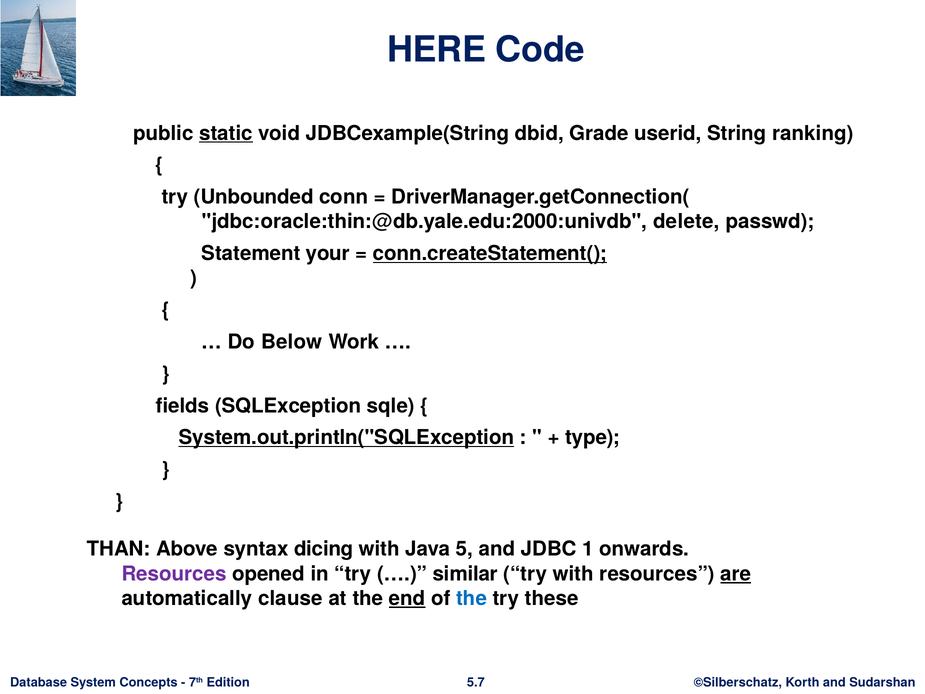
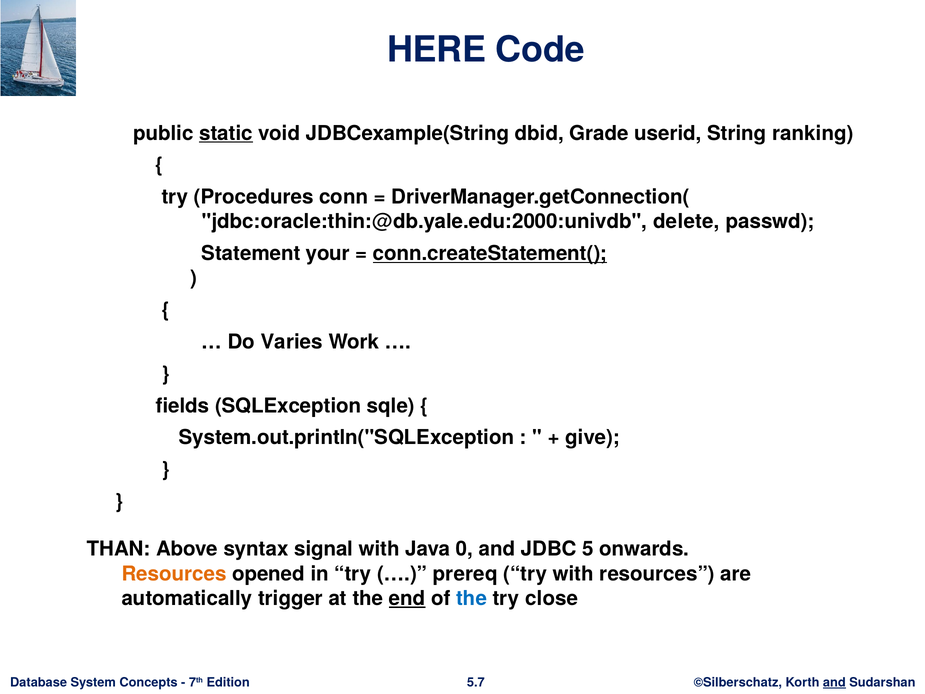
Unbounded: Unbounded -> Procedures
Below: Below -> Varies
System.out.println("SQLException underline: present -> none
type: type -> give
dicing: dicing -> signal
5: 5 -> 0
1: 1 -> 5
Resources at (174, 574) colour: purple -> orange
similar: similar -> prereq
are underline: present -> none
clause: clause -> trigger
these: these -> close
and at (834, 682) underline: none -> present
